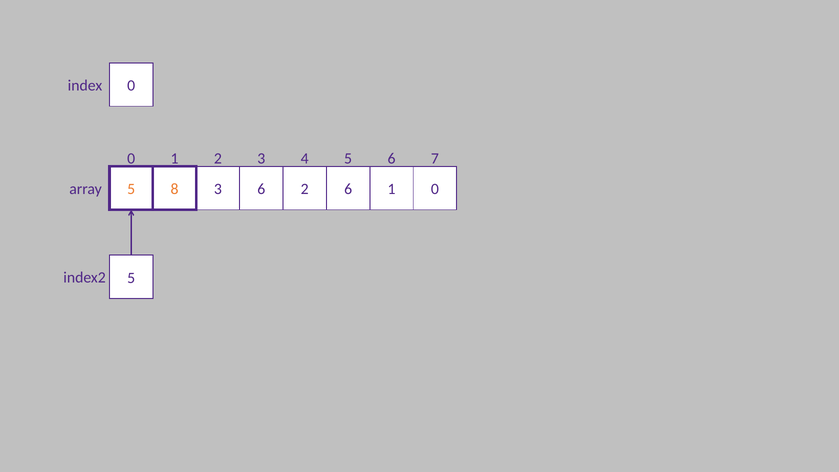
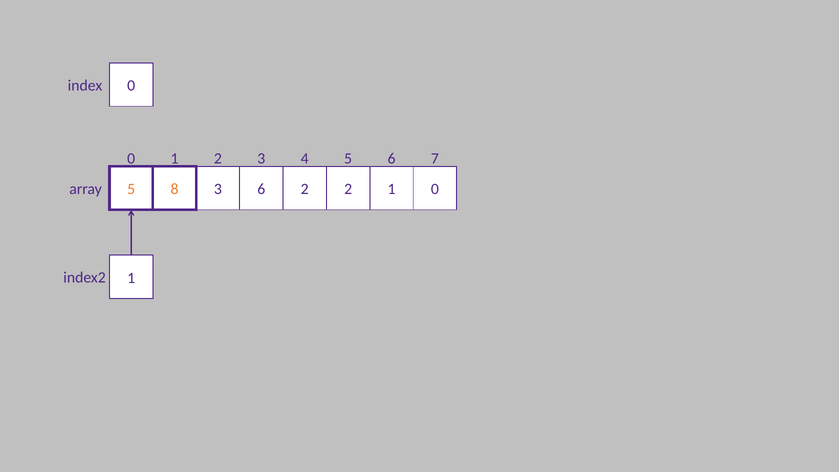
2 6: 6 -> 2
index2 5: 5 -> 1
